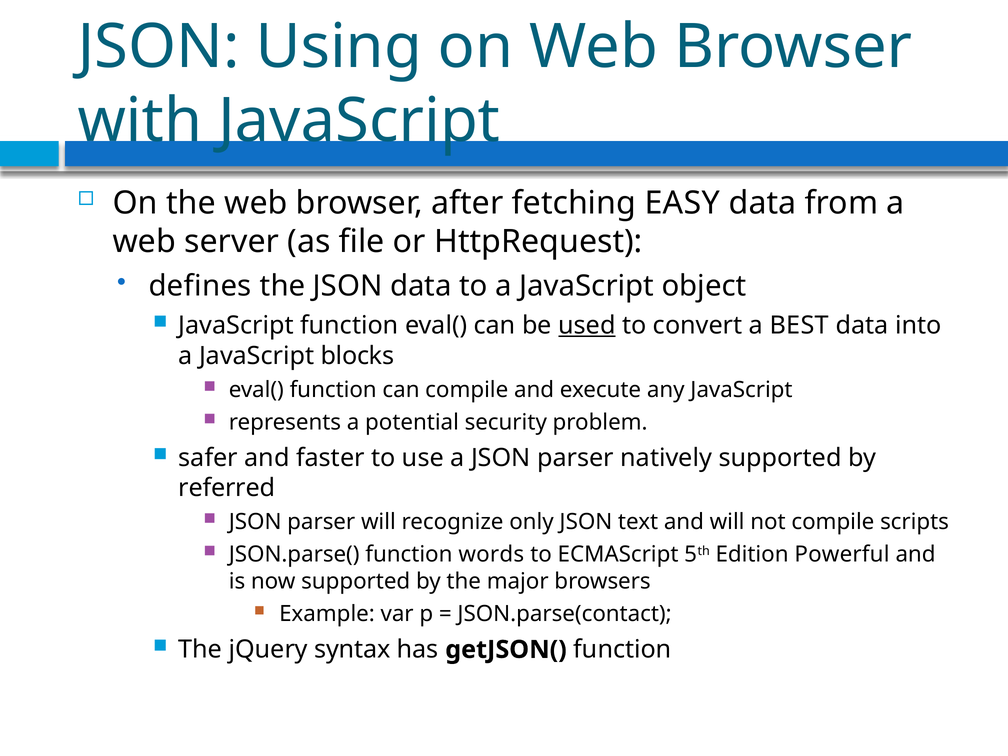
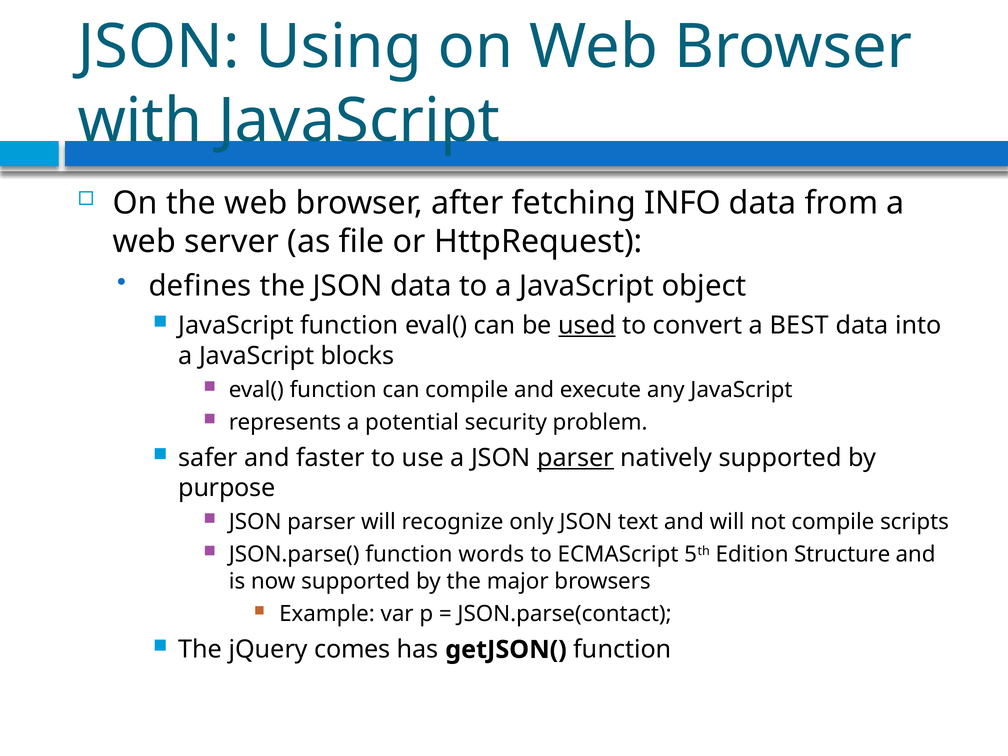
EASY: EASY -> INFO
parser at (575, 458) underline: none -> present
referred: referred -> purpose
Powerful: Powerful -> Structure
syntax: syntax -> comes
